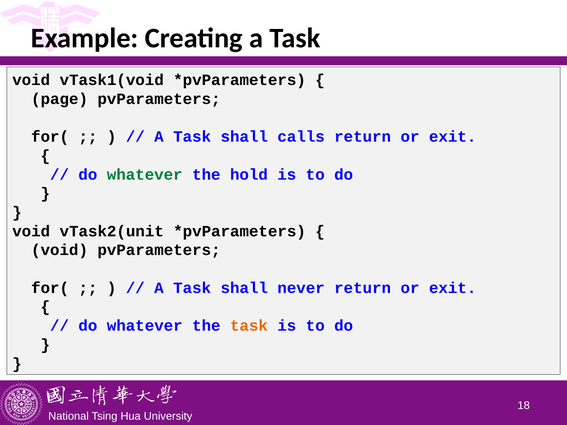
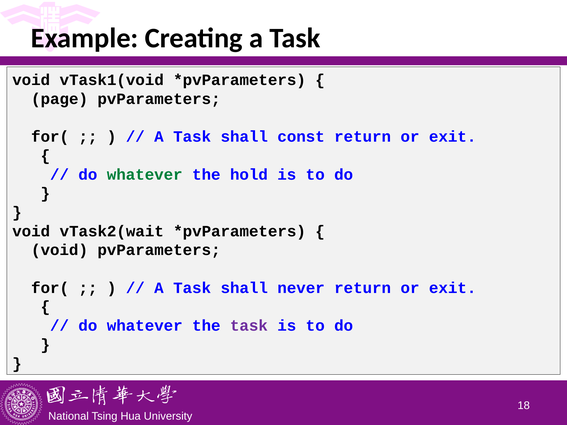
calls: calls -> const
vTask2(unit: vTask2(unit -> vTask2(wait
task at (249, 326) colour: orange -> purple
